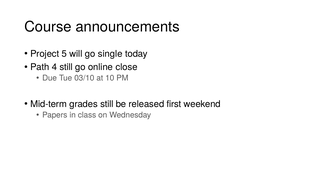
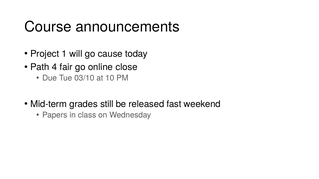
5: 5 -> 1
single: single -> cause
4 still: still -> fair
first: first -> fast
